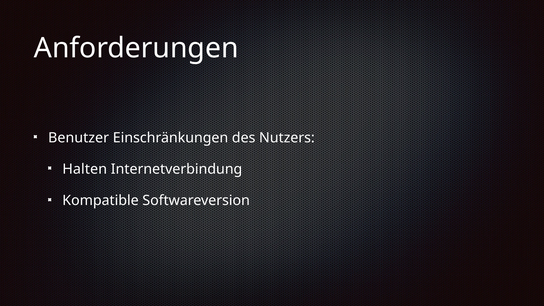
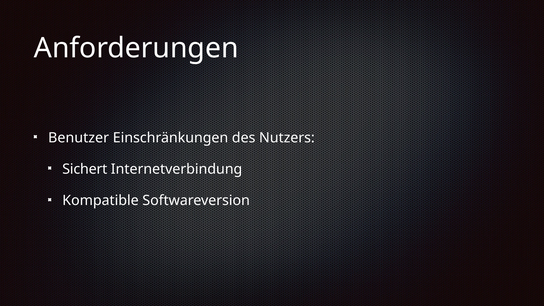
Halten: Halten -> Sichert
